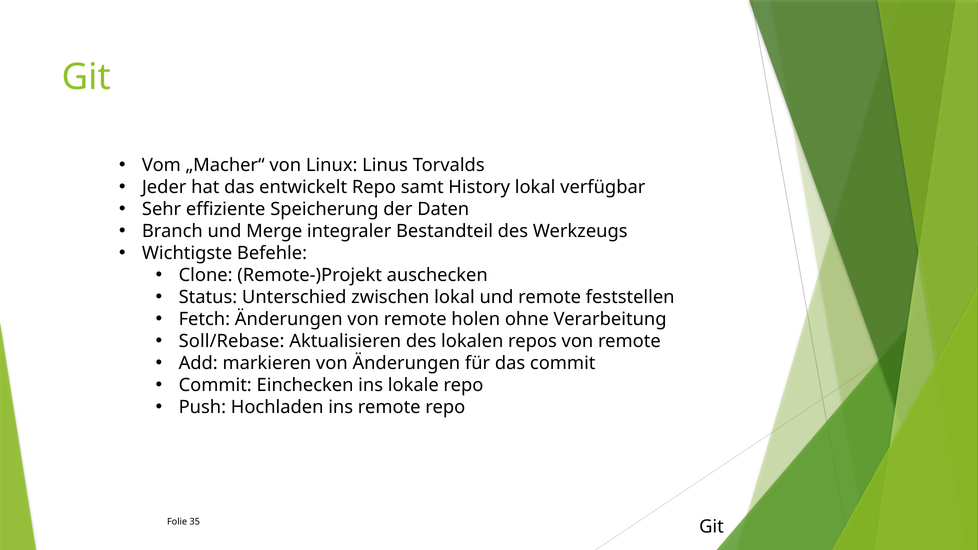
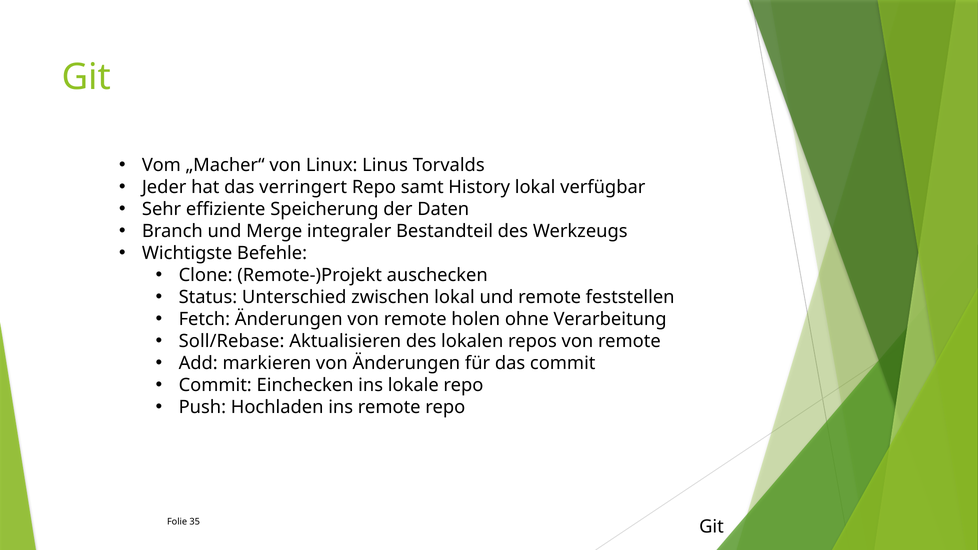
entwickelt: entwickelt -> verringert
